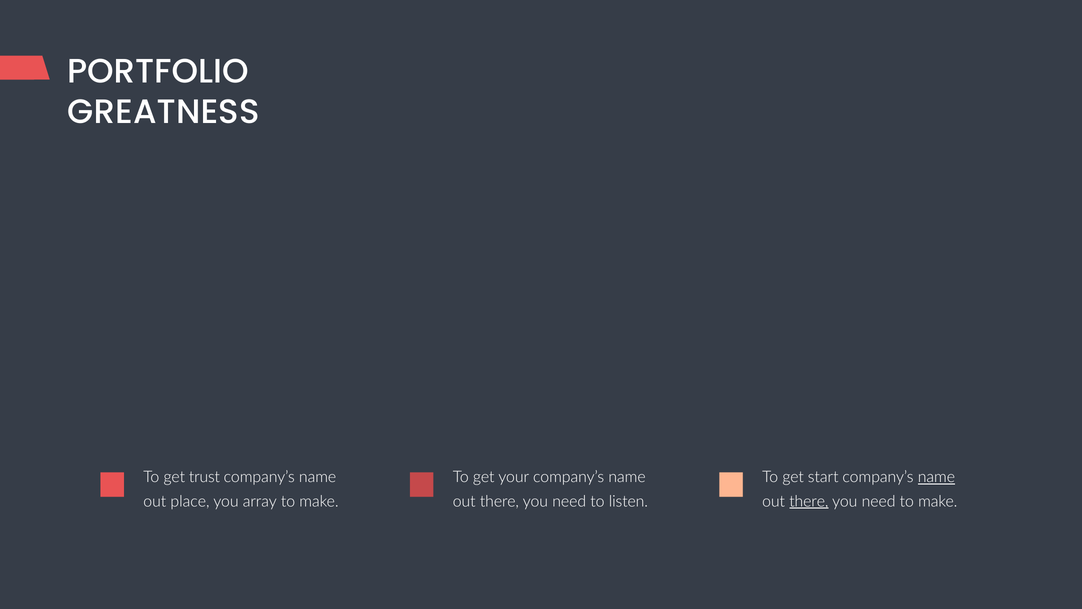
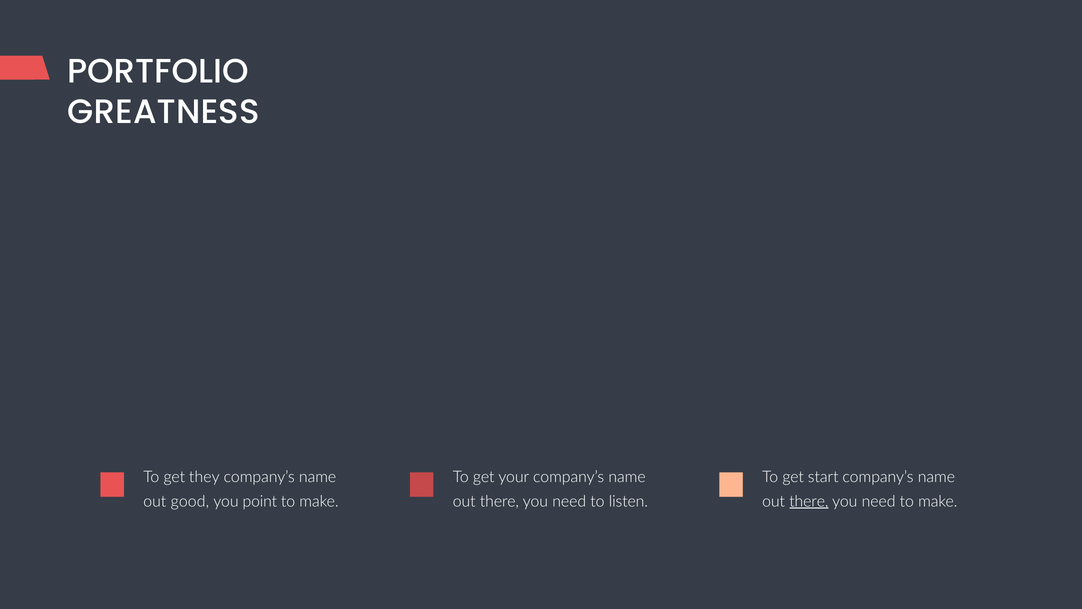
trust: trust -> they
name at (936, 477) underline: present -> none
place: place -> good
array: array -> point
